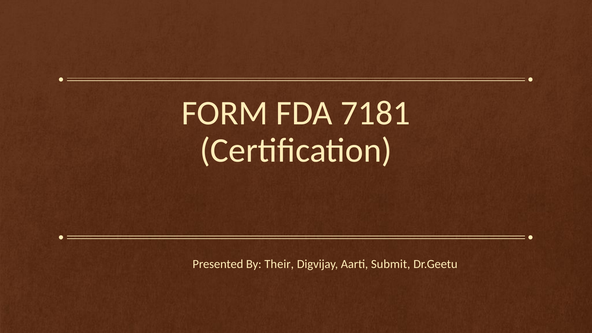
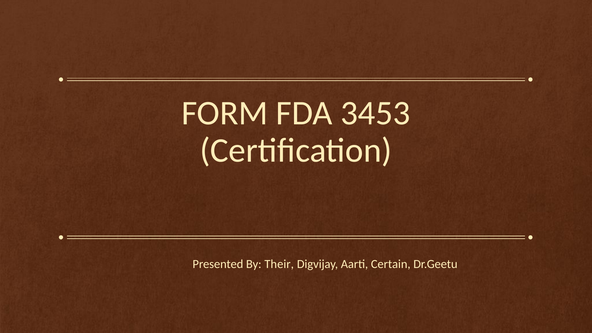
7181: 7181 -> 3453
Submit: Submit -> Certain
